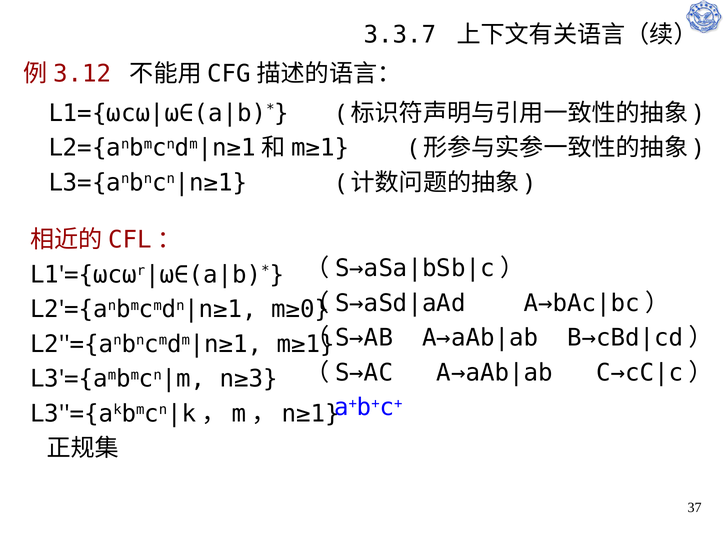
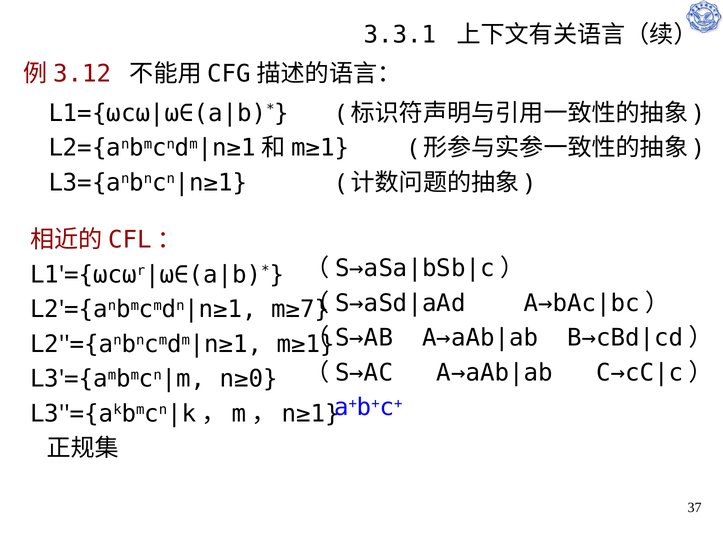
3.3.7: 3.3.7 -> 3.3.1
m≥0: m≥0 -> m≥7
n≥3: n≥3 -> n≥0
